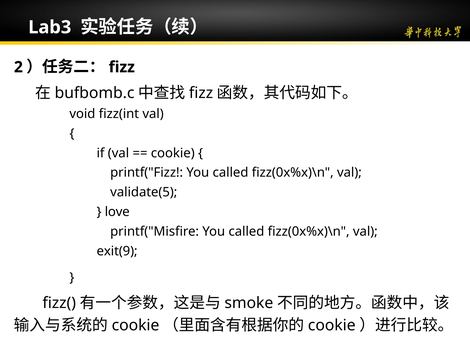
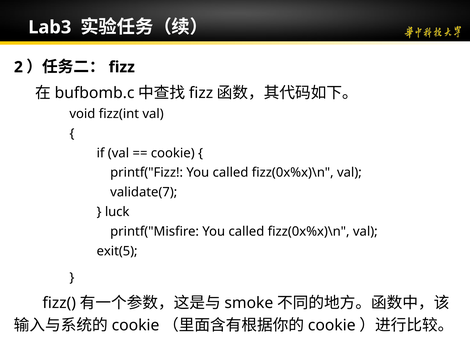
validate(5: validate(5 -> validate(7
love: love -> luck
exit(9: exit(9 -> exit(5
